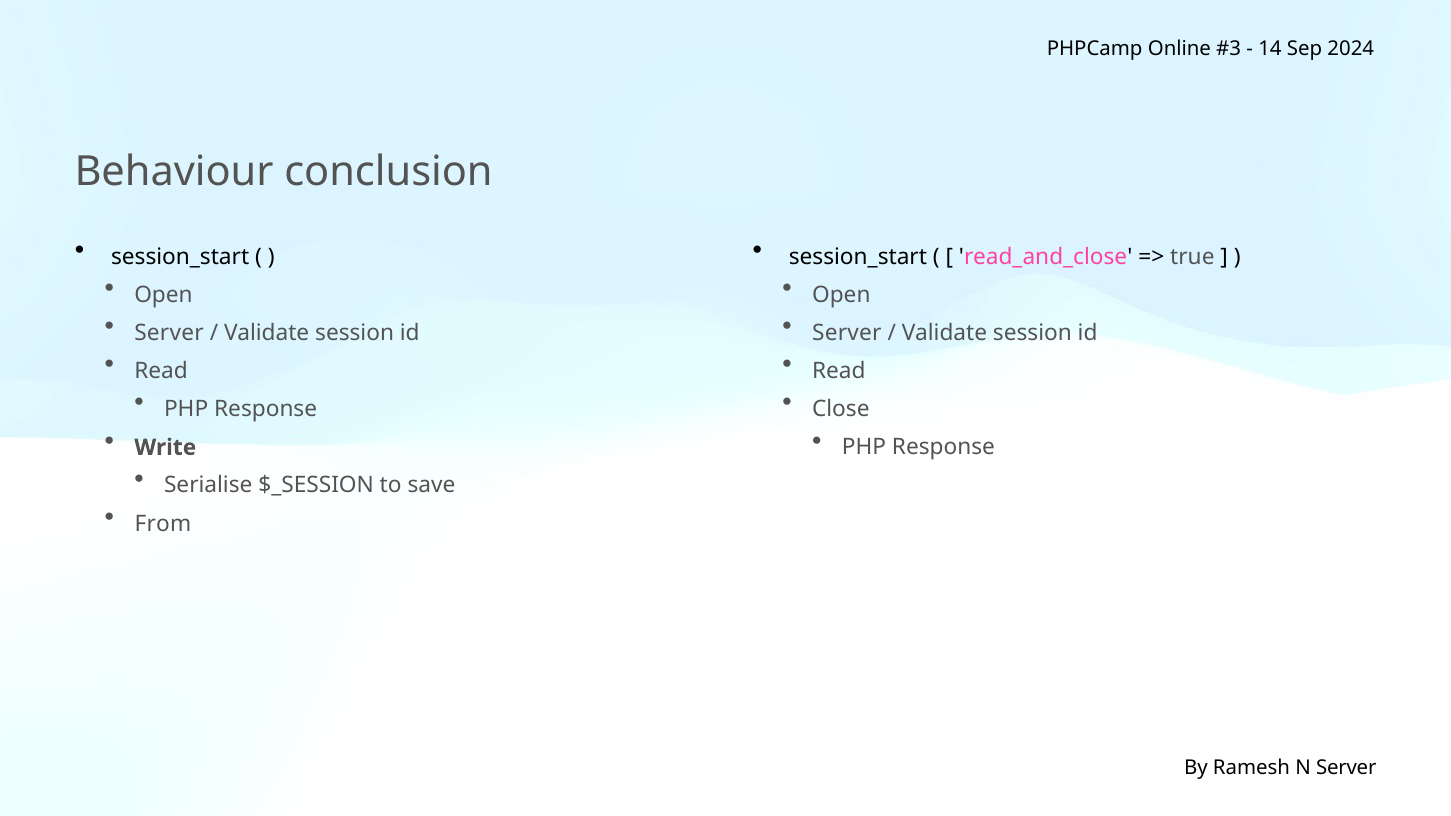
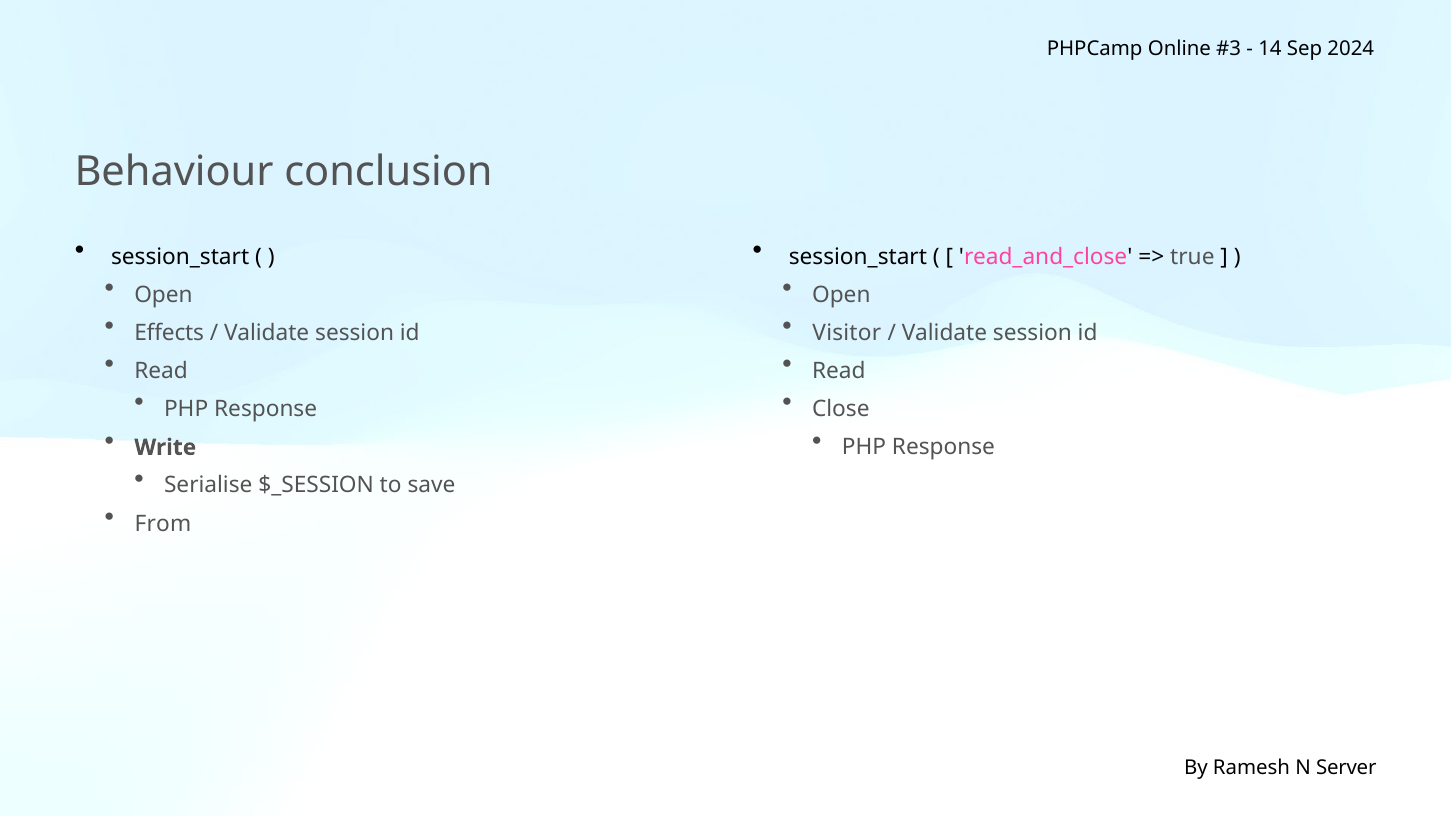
Server at (169, 333): Server -> Effects
Server at (847, 333): Server -> Visitor
